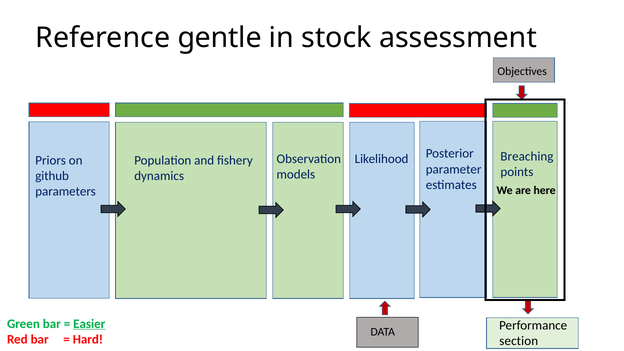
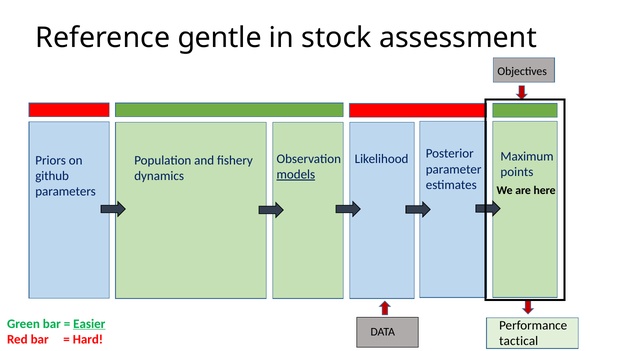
Breaching: Breaching -> Maximum
models underline: none -> present
section: section -> tactical
